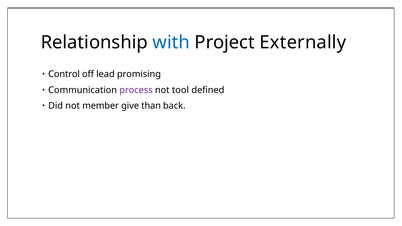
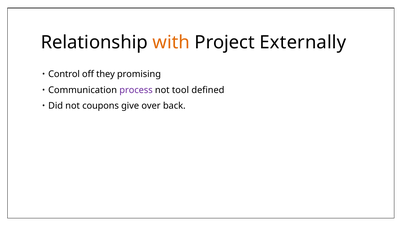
with colour: blue -> orange
lead: lead -> they
member: member -> coupons
than: than -> over
